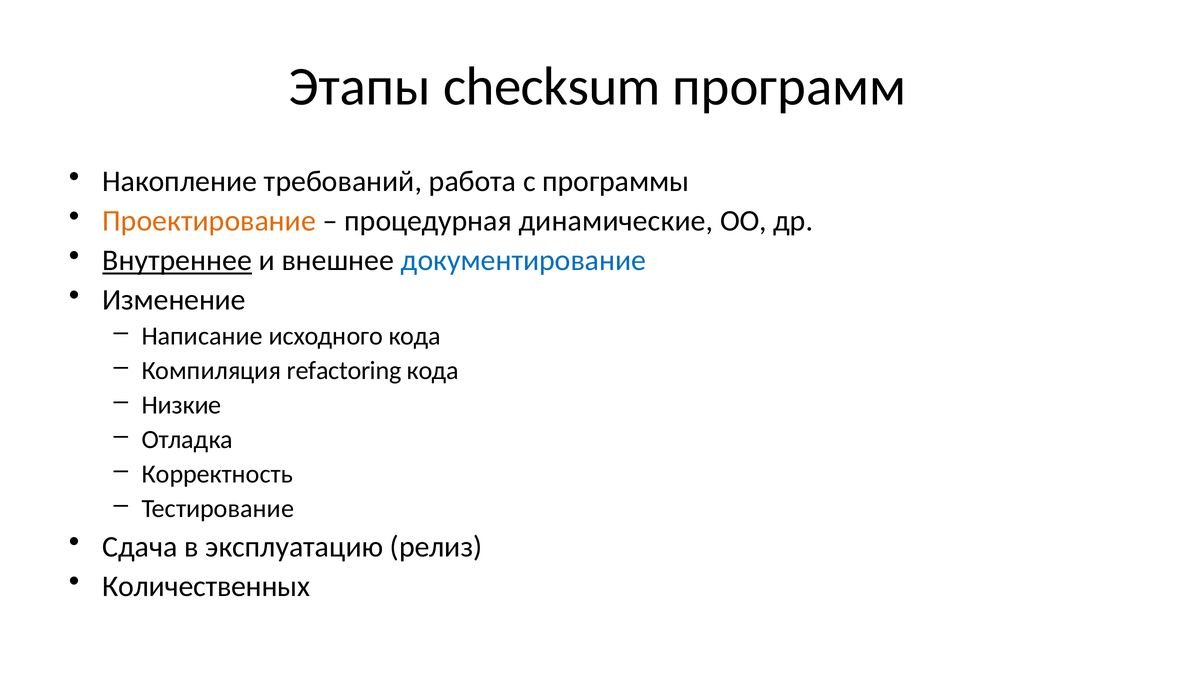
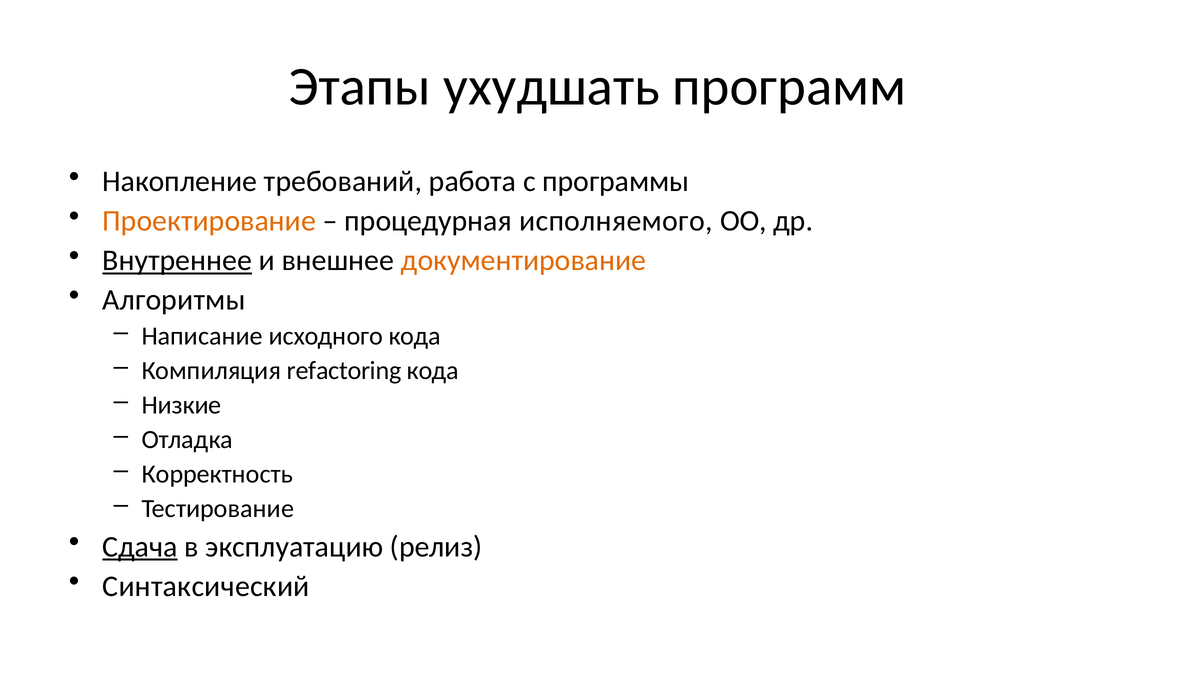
checksum: checksum -> ухудшать
динамические: динамические -> исполняемого
документирование colour: blue -> orange
Изменение: Изменение -> Алгоритмы
Сдача underline: none -> present
Количественных: Количественных -> Синтаксический
